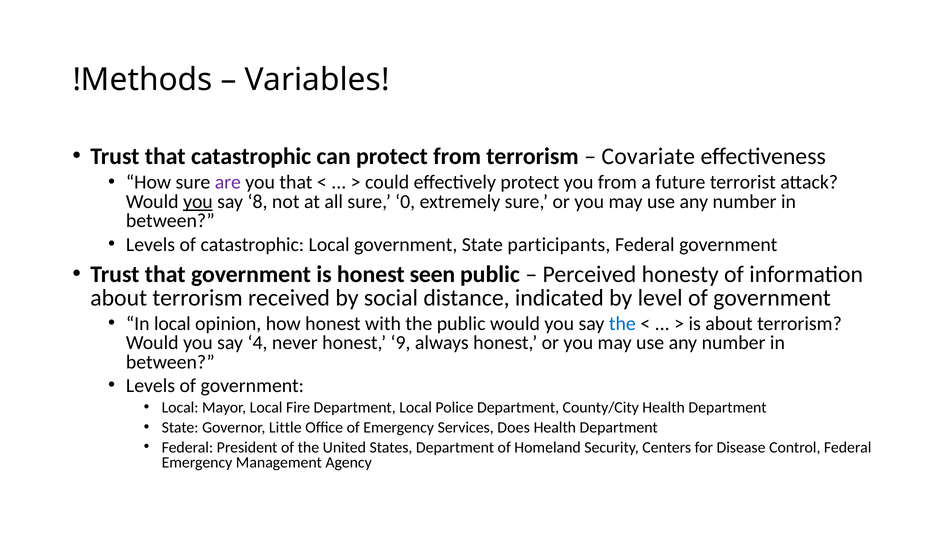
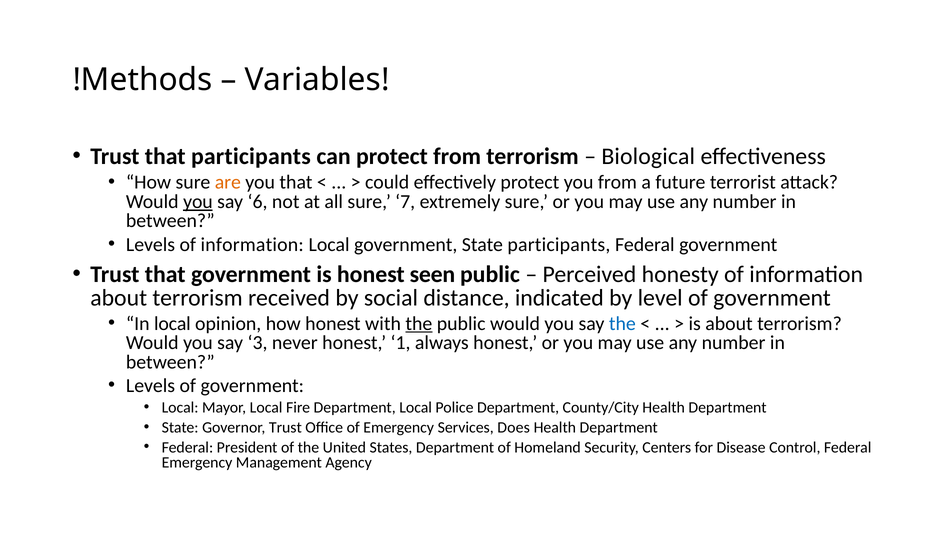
that catastrophic: catastrophic -> participants
Covariate: Covariate -> Biological
are colour: purple -> orange
8: 8 -> 6
0: 0 -> 7
Levels of catastrophic: catastrophic -> information
the at (419, 323) underline: none -> present
4: 4 -> 3
9: 9 -> 1
Governor Little: Little -> Trust
